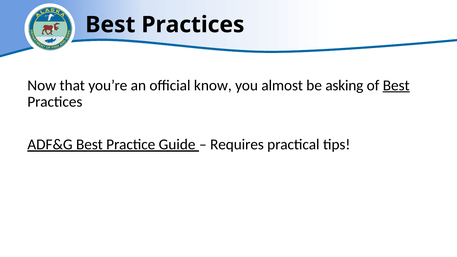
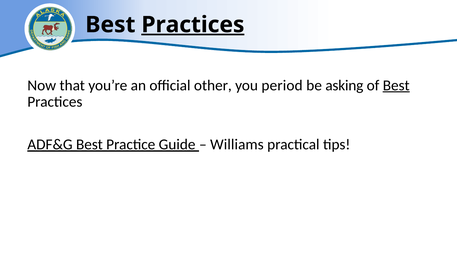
Practices at (193, 25) underline: none -> present
know: know -> other
almost: almost -> period
Requires: Requires -> Williams
